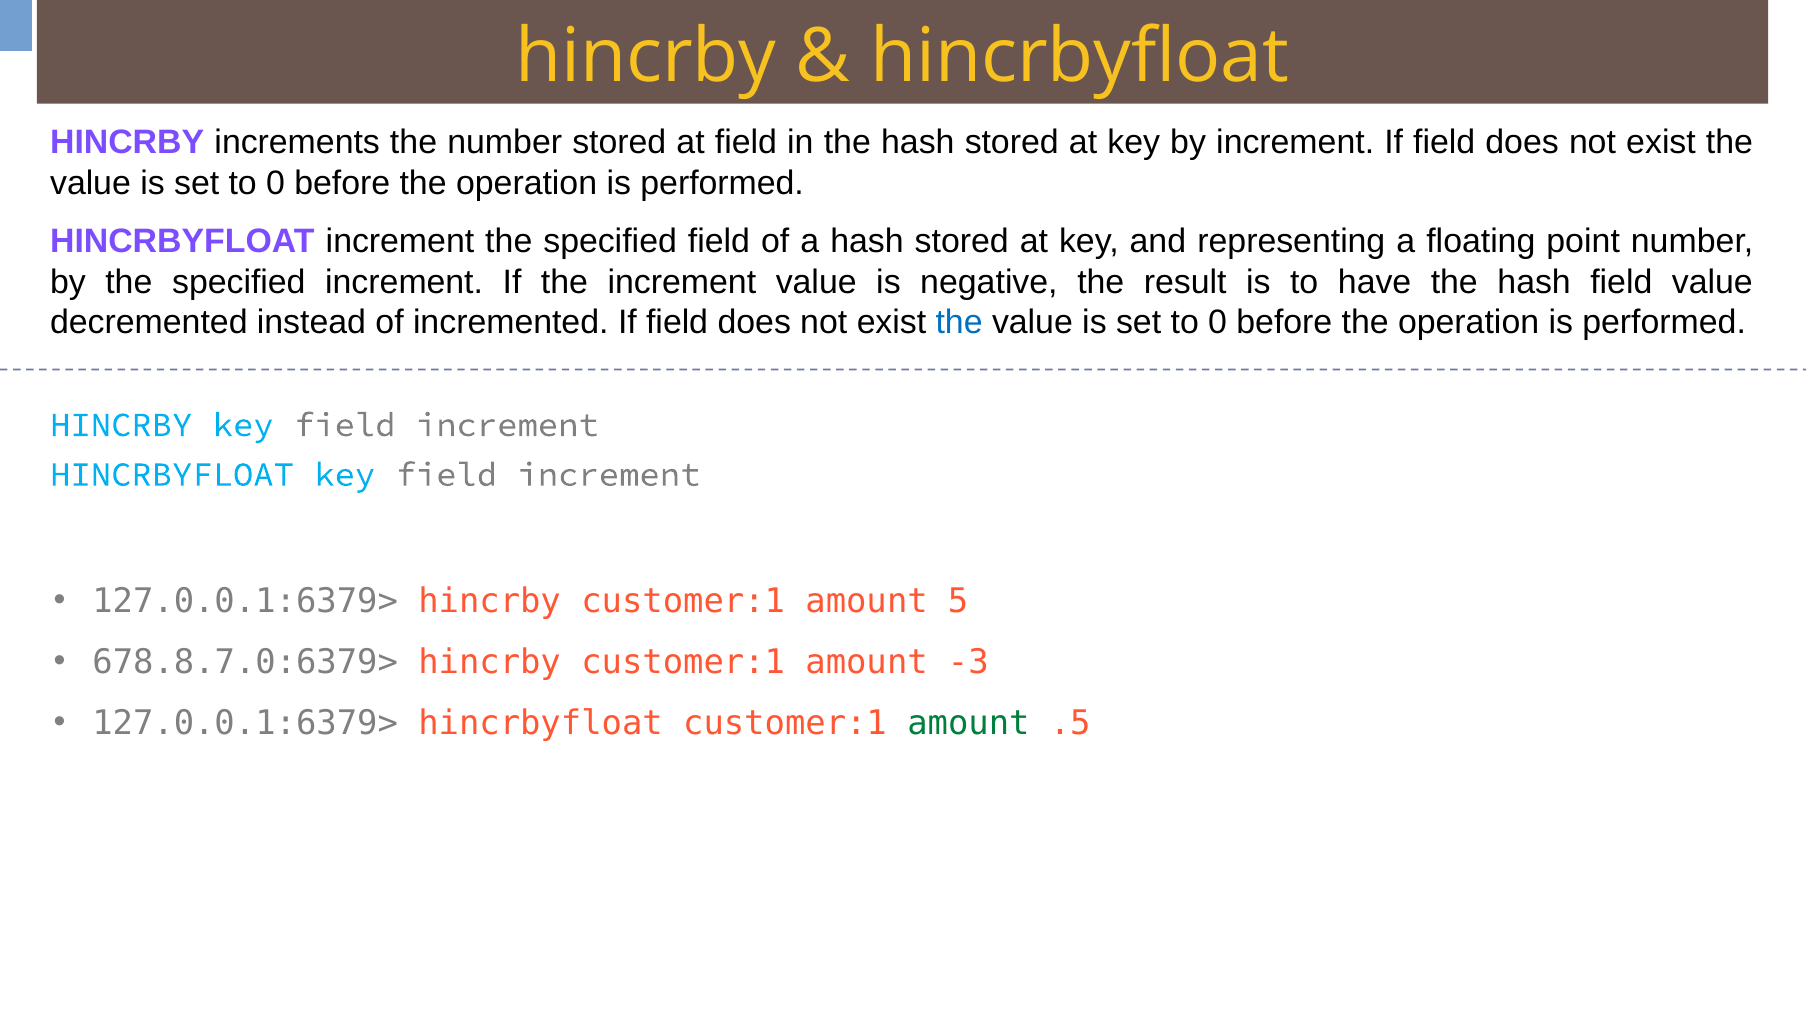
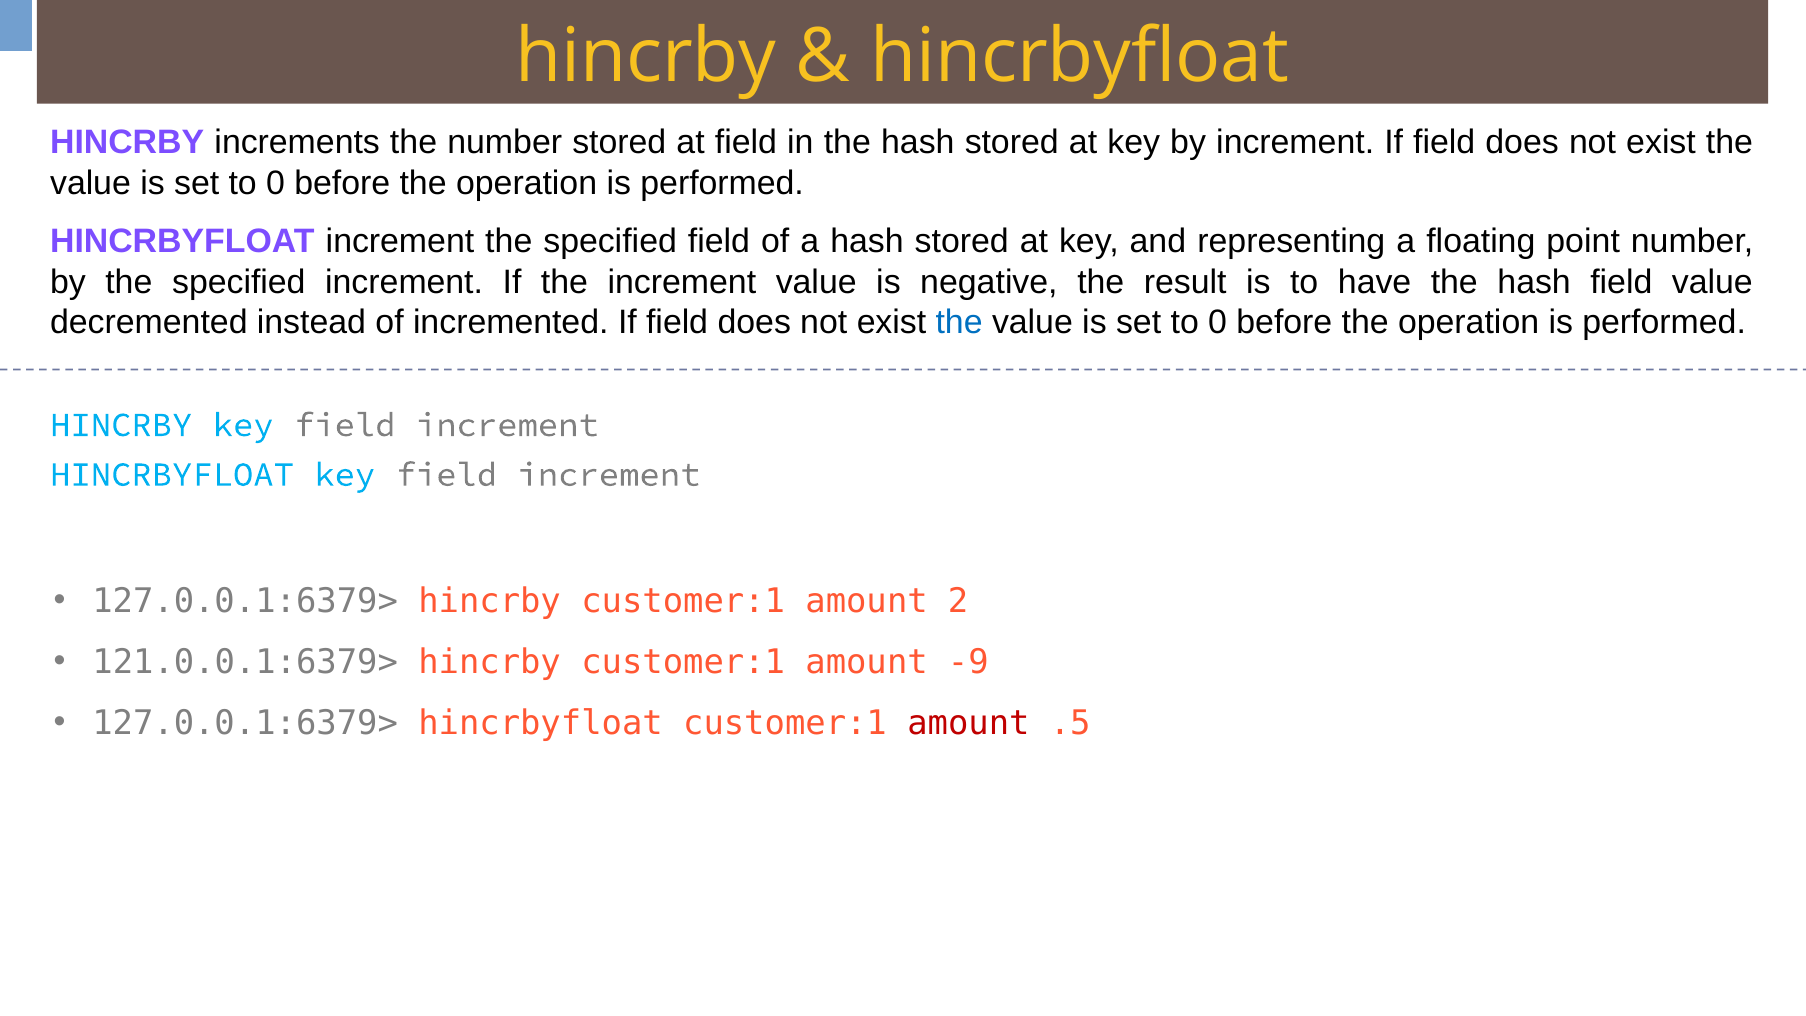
5: 5 -> 2
678.8.7.0:6379>: 678.8.7.0:6379> -> 121.0.0.1:6379>
-3: -3 -> -9
amount at (968, 723) colour: green -> red
